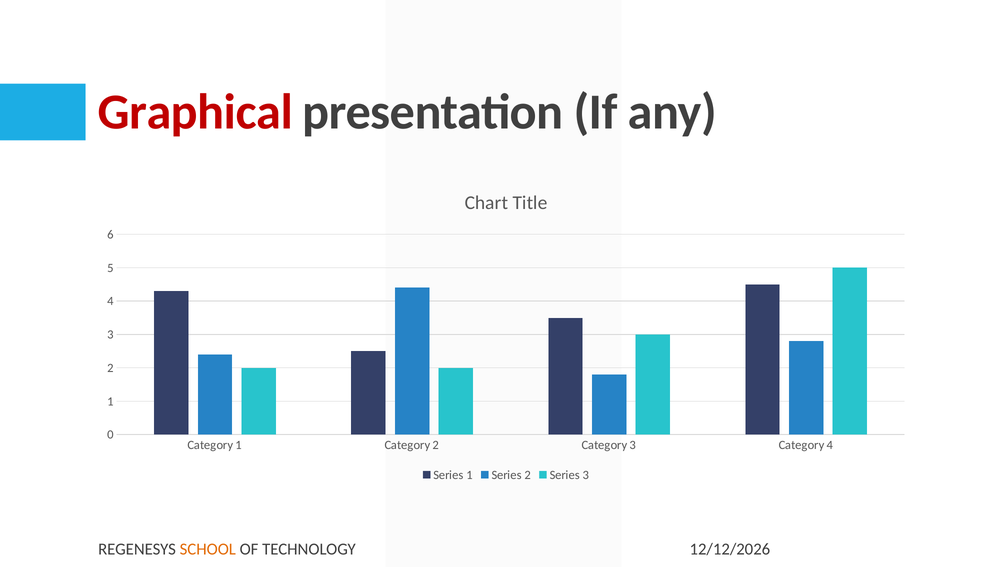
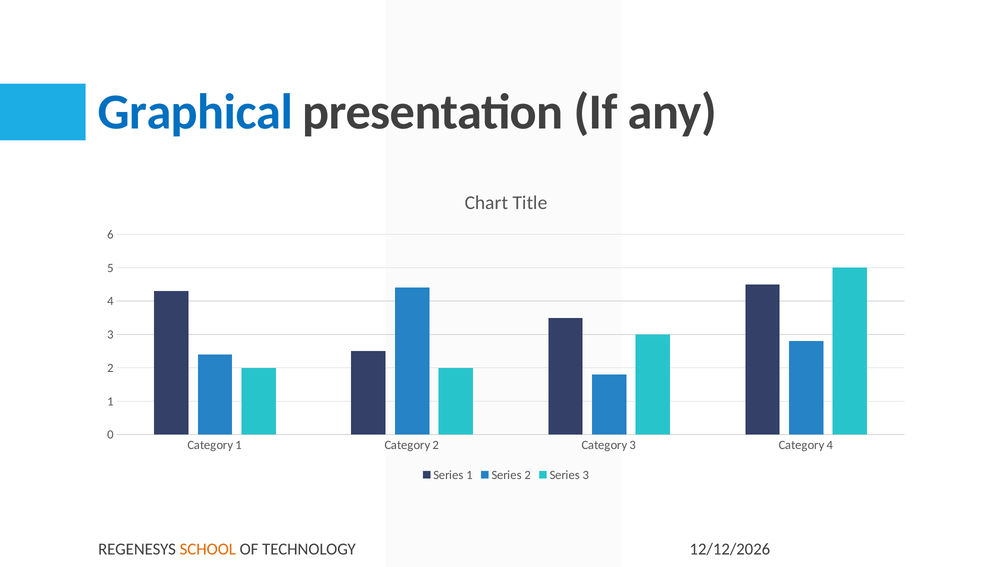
Graphical colour: red -> blue
